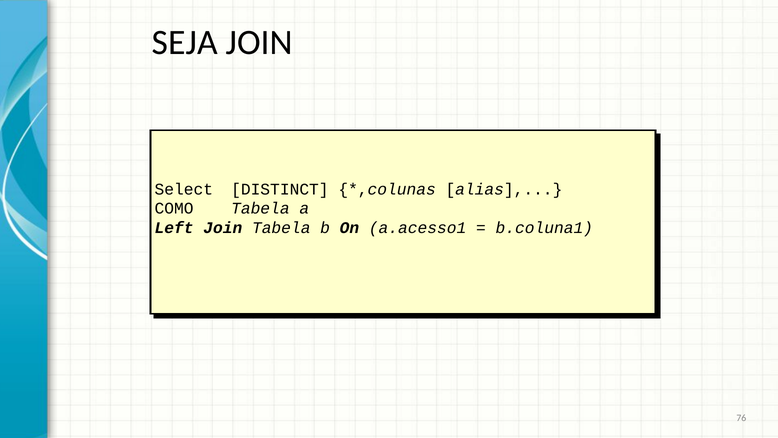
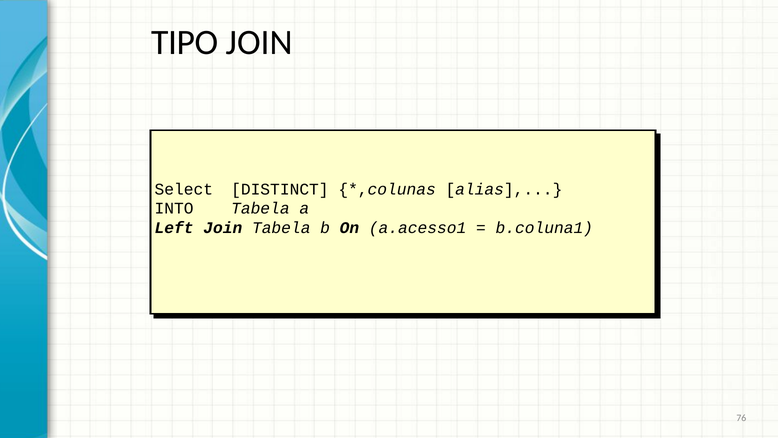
SEJA: SEJA -> TIPO
COMO: COMO -> INTO
